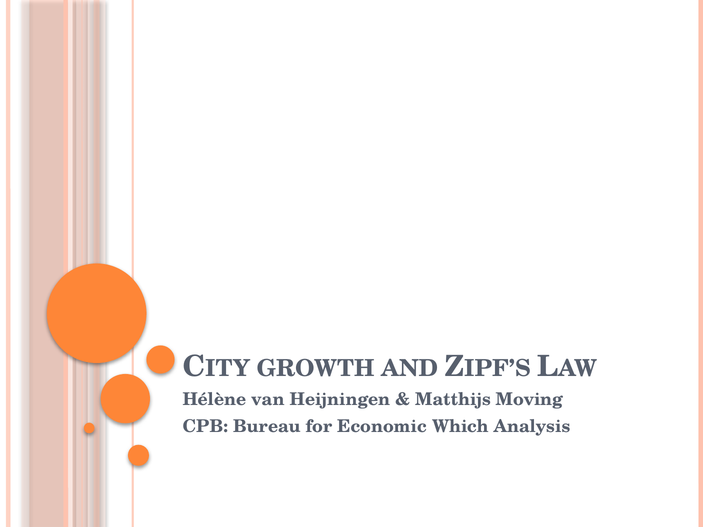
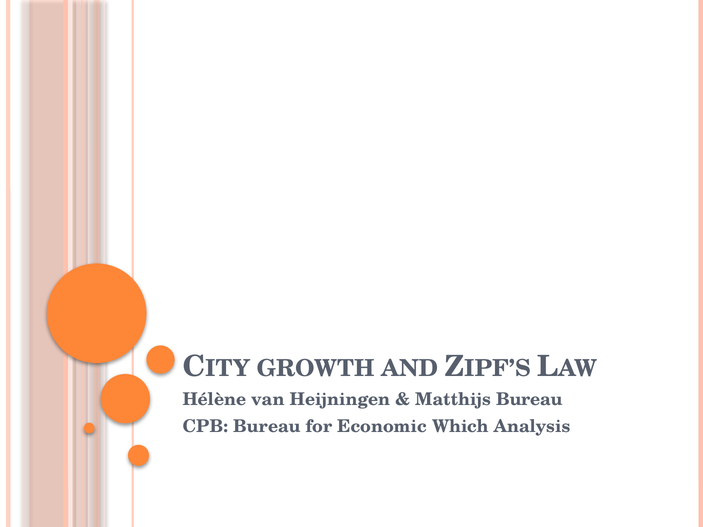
Matthijs Moving: Moving -> Bureau
